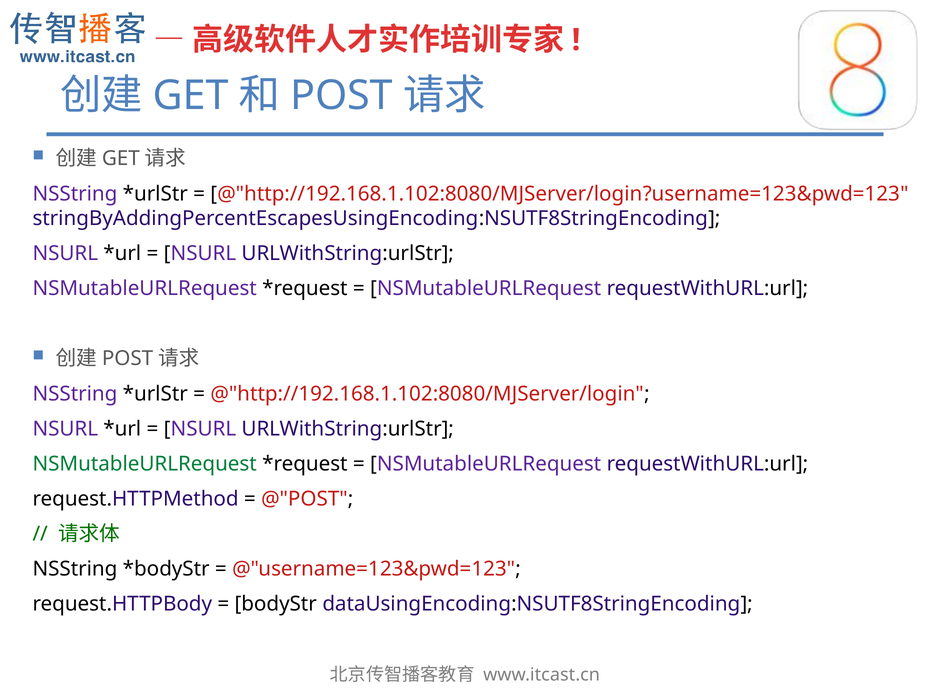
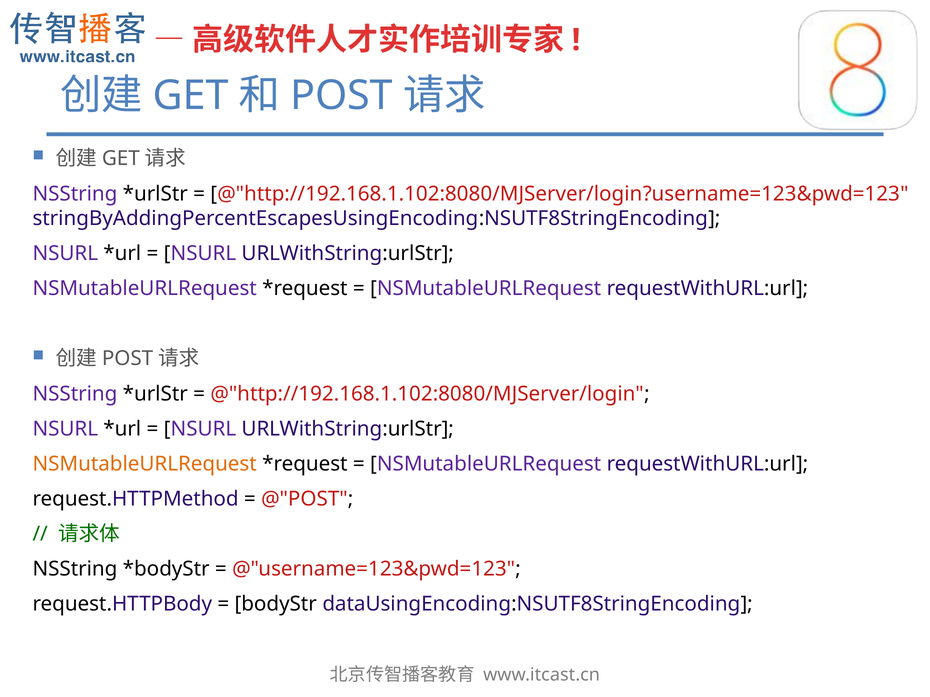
NSMutableURLRequest at (145, 464) colour: green -> orange
